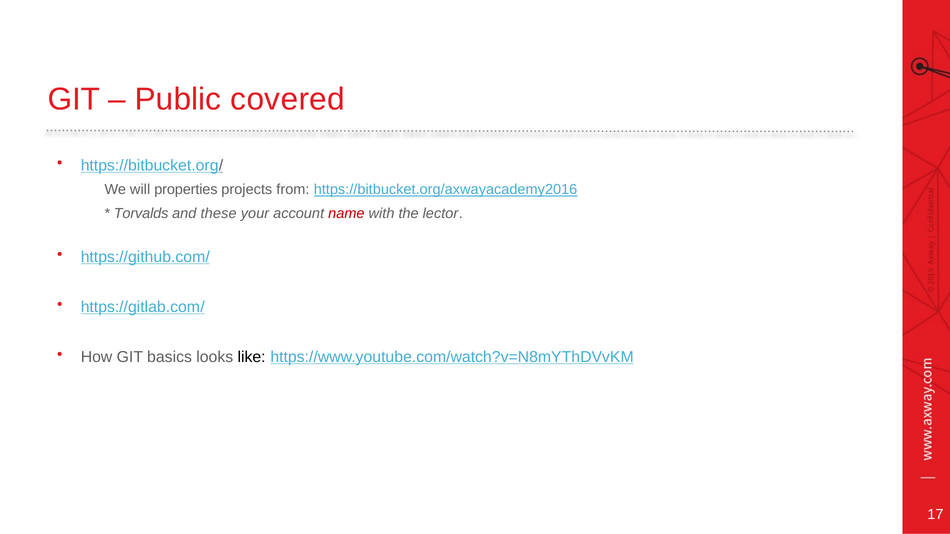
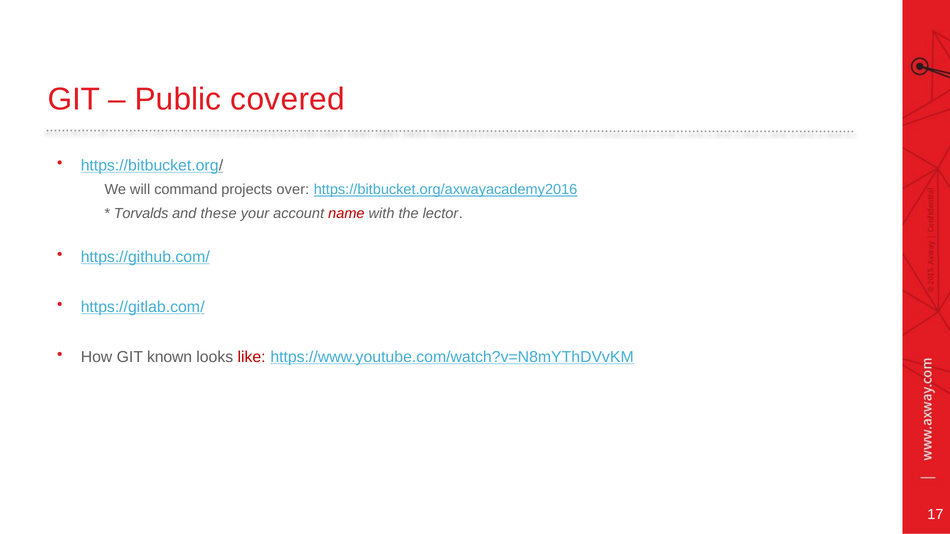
properties: properties -> command
from: from -> over
basics: basics -> known
like colour: black -> red
